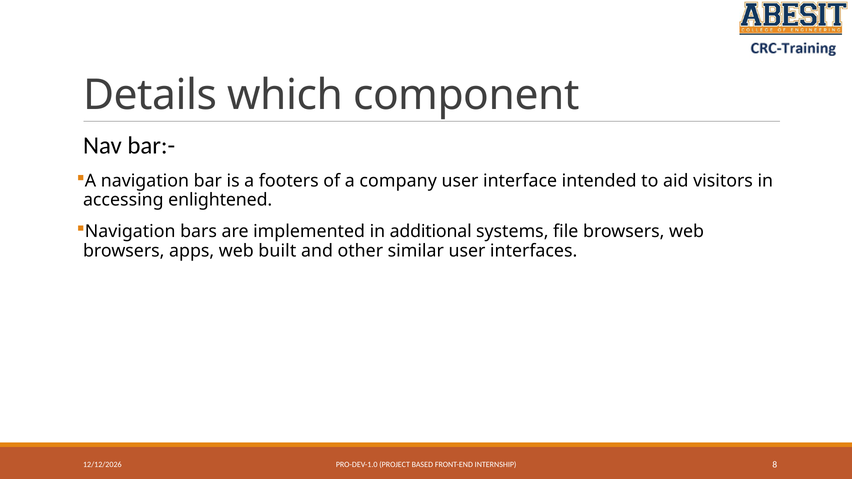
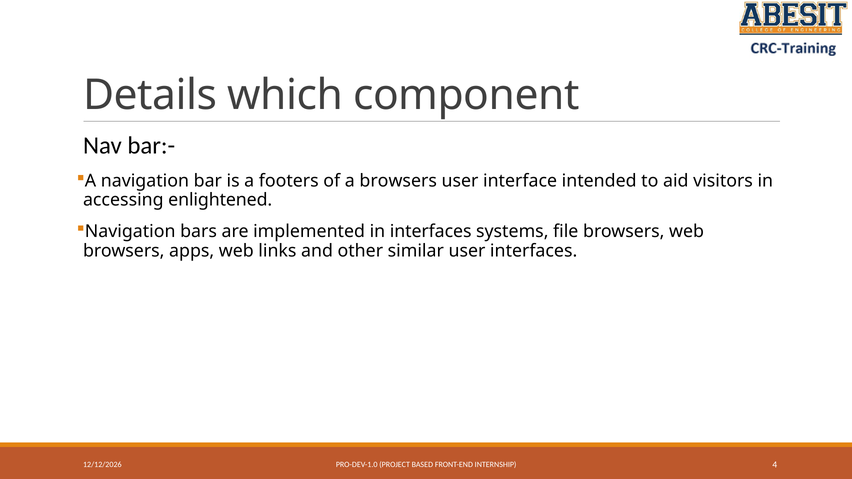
a company: company -> browsers
in additional: additional -> interfaces
built: built -> links
8: 8 -> 4
